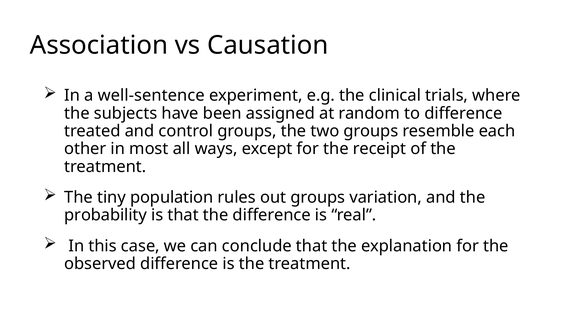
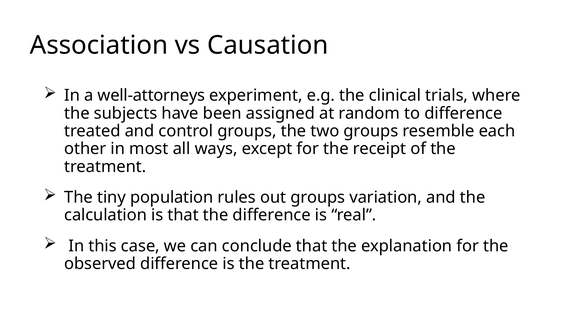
well-sentence: well-sentence -> well-attorneys
probability: probability -> calculation
